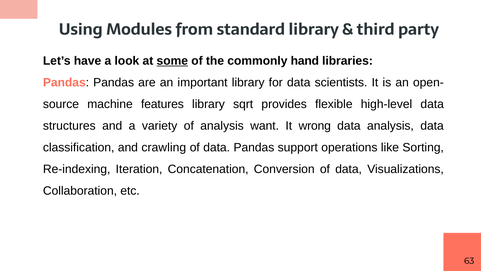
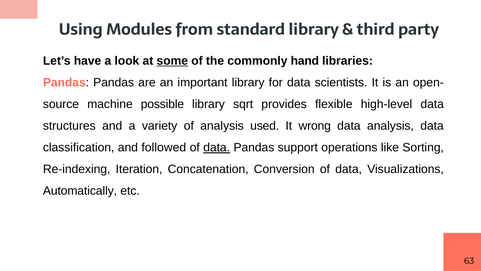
features: features -> possible
want: want -> used
crawling: crawling -> followed
data at (217, 147) underline: none -> present
Collaboration: Collaboration -> Automatically
